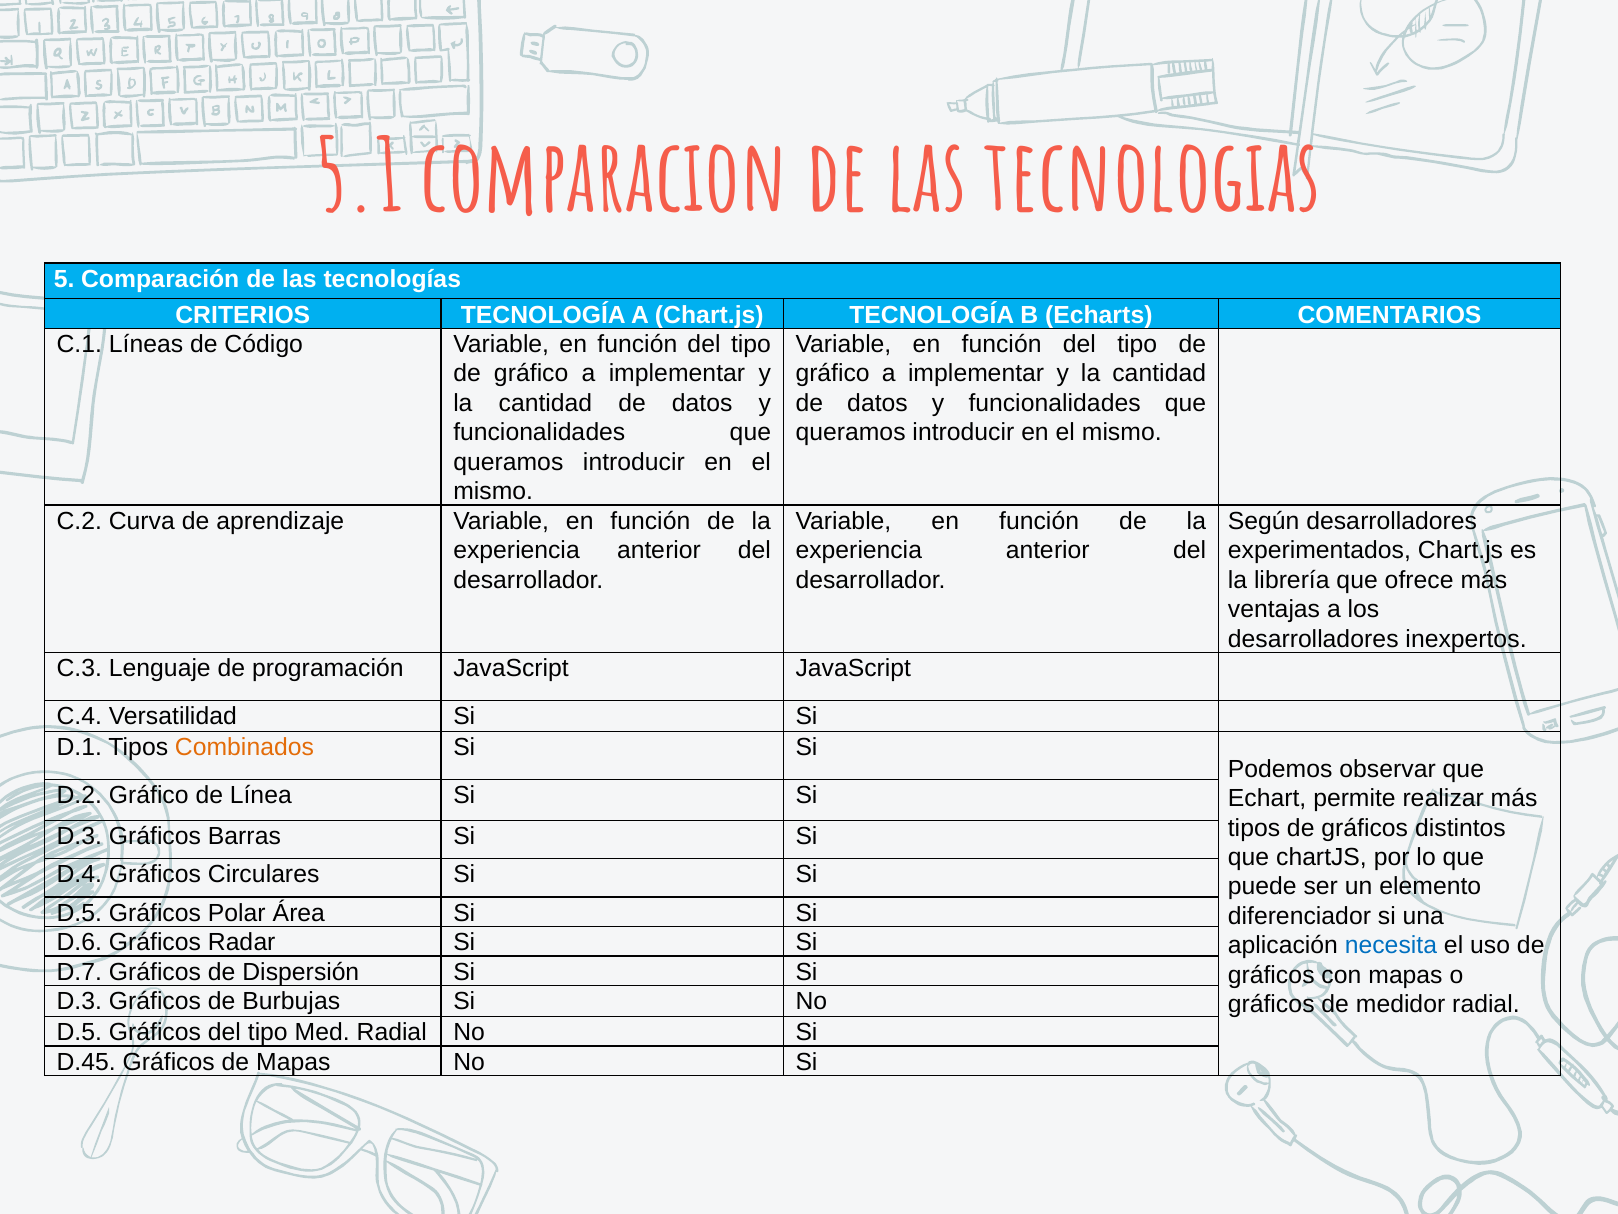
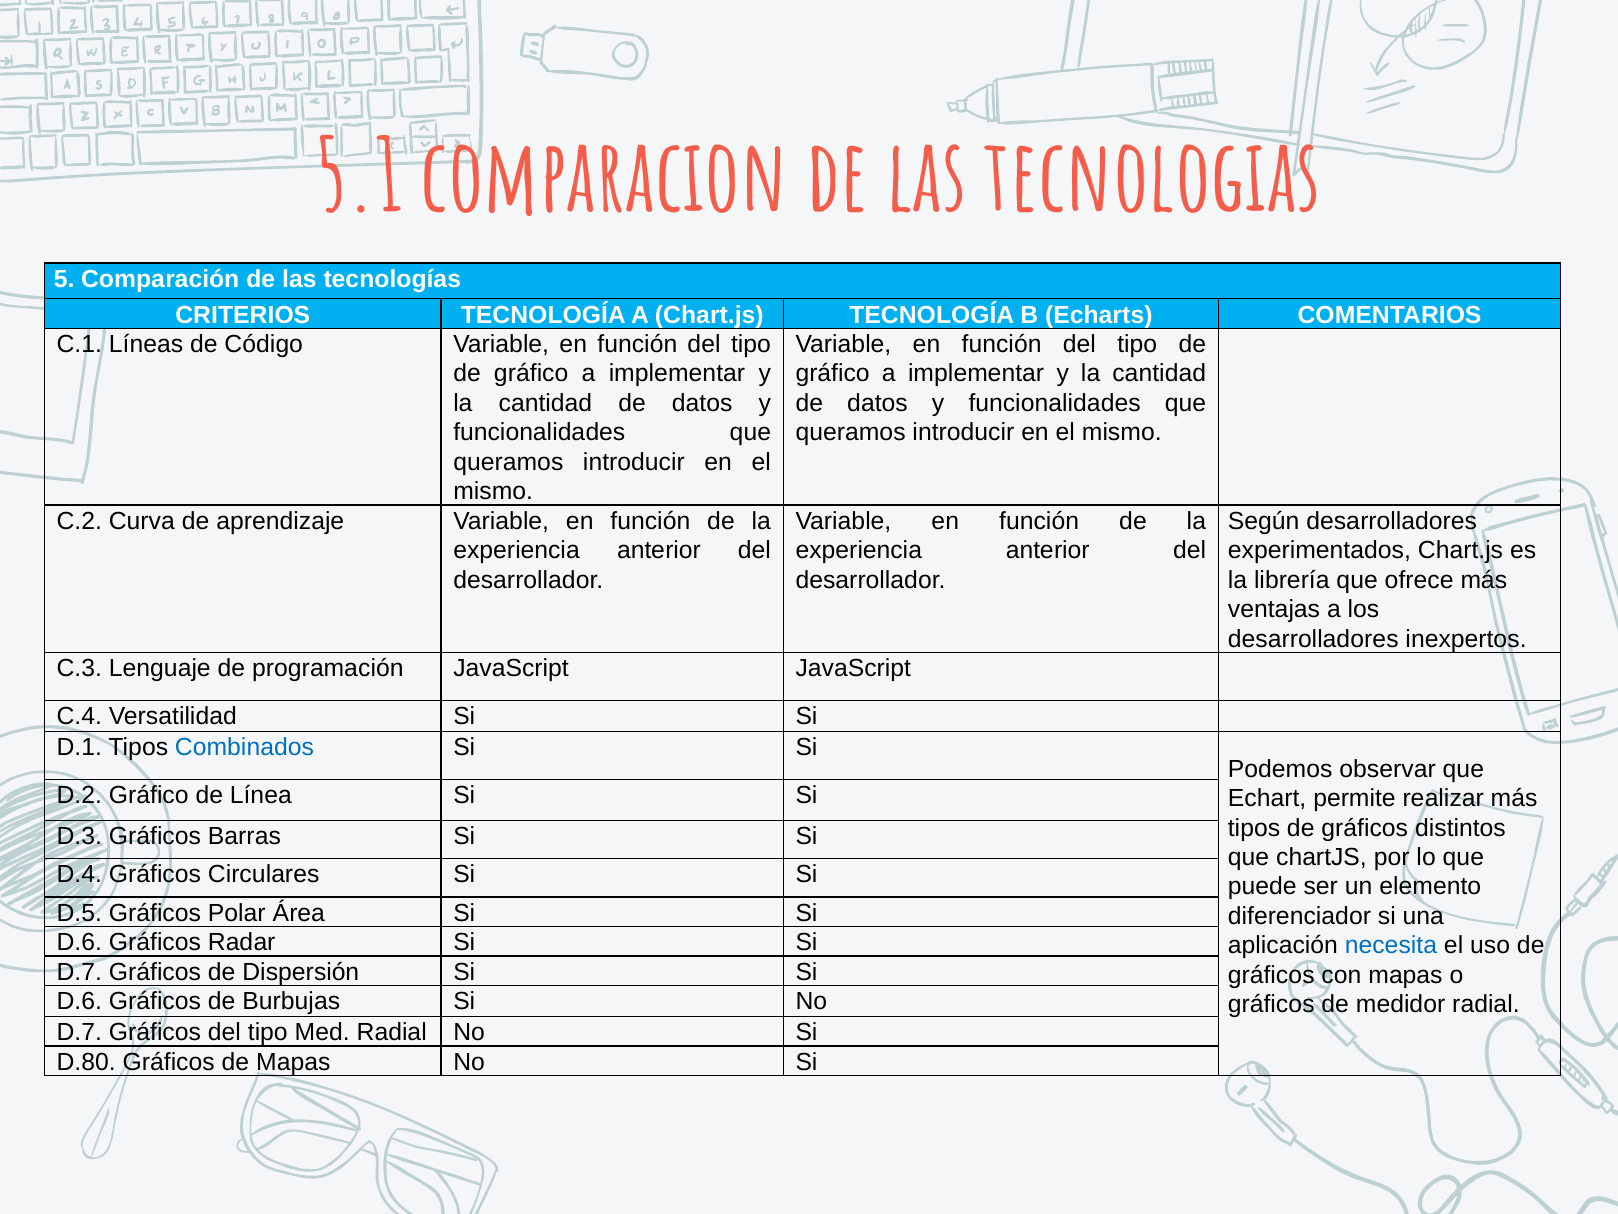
Combinados colour: orange -> blue
D.3 at (79, 1001): D.3 -> D.6
D.5 at (79, 1032): D.5 -> D.7
D.45: D.45 -> D.80
